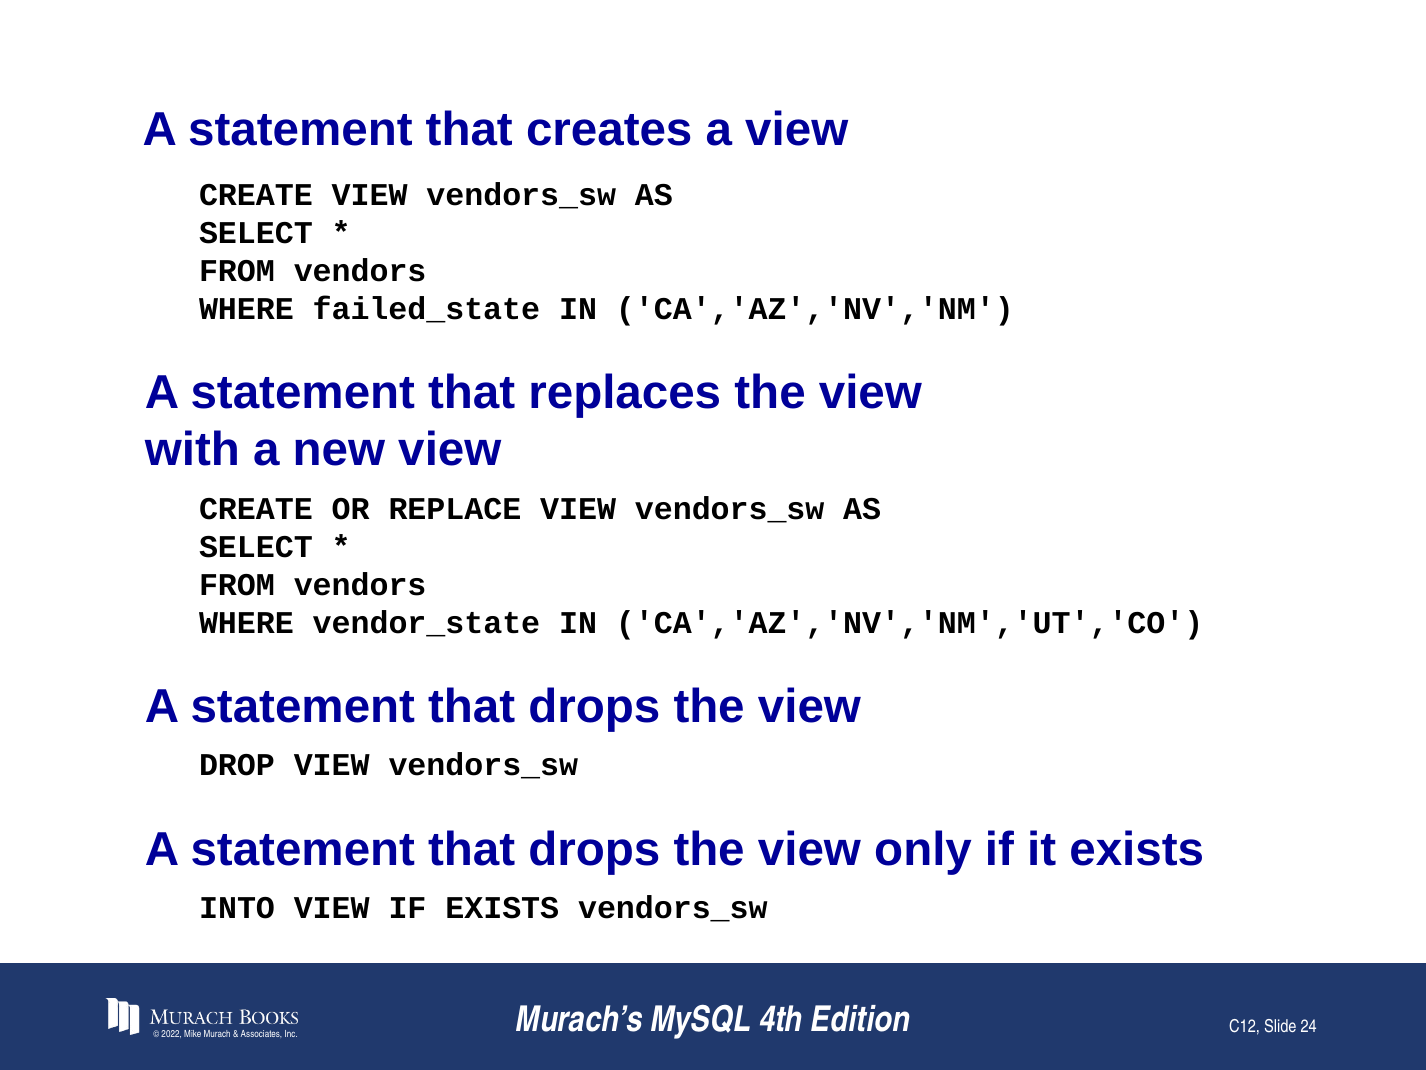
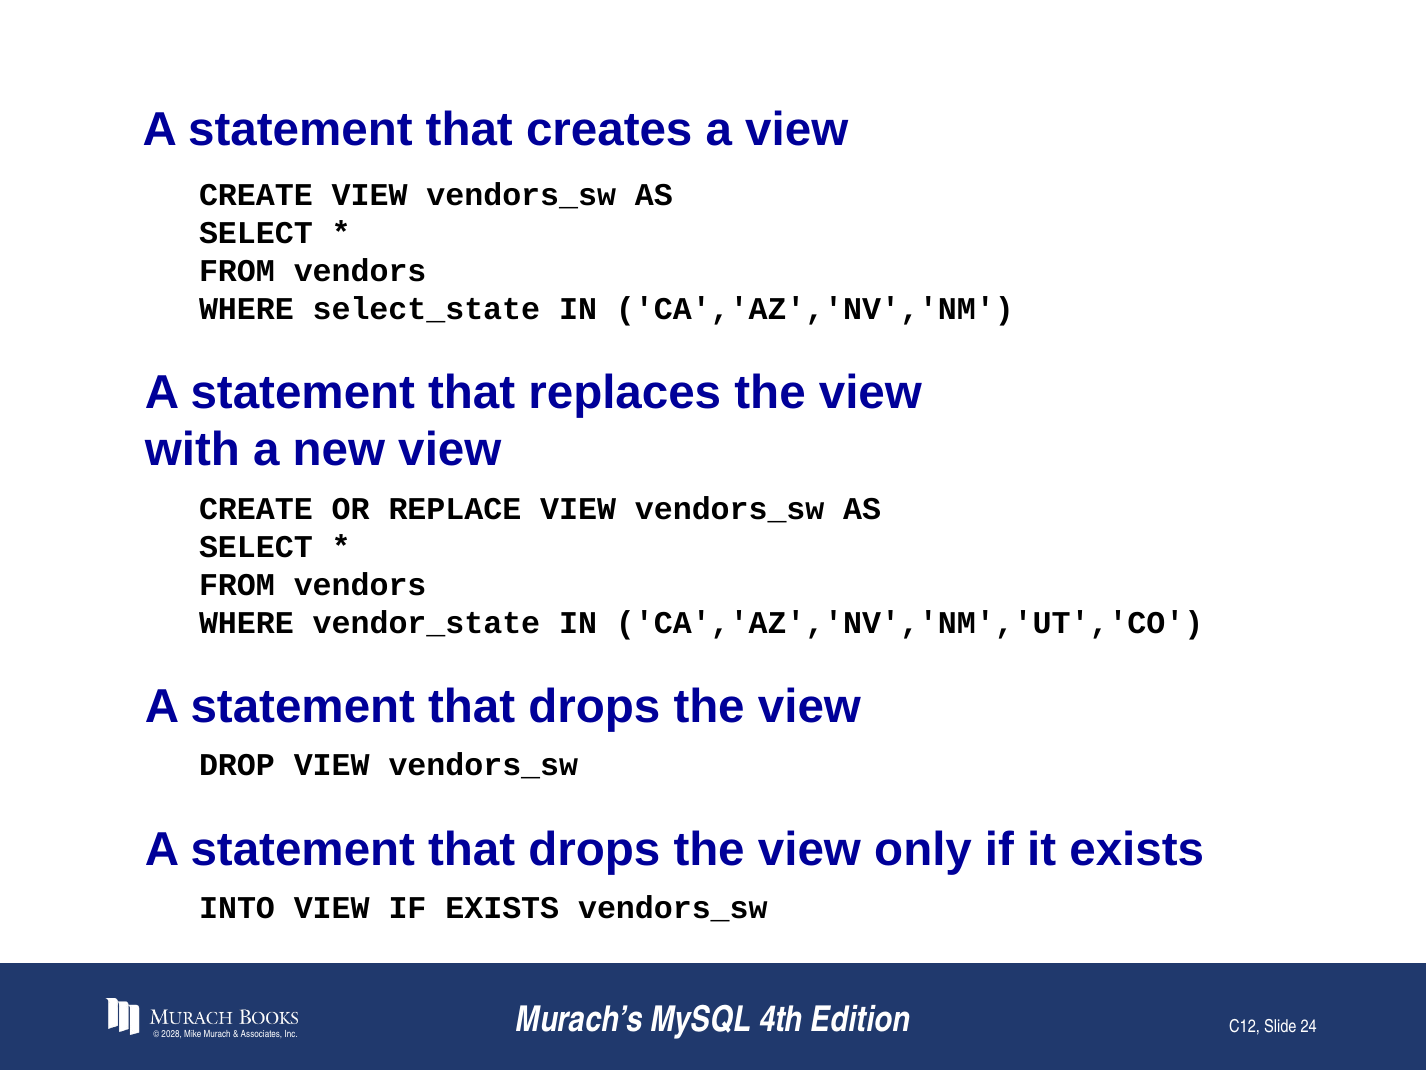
failed_state: failed_state -> select_state
2022: 2022 -> 2028
